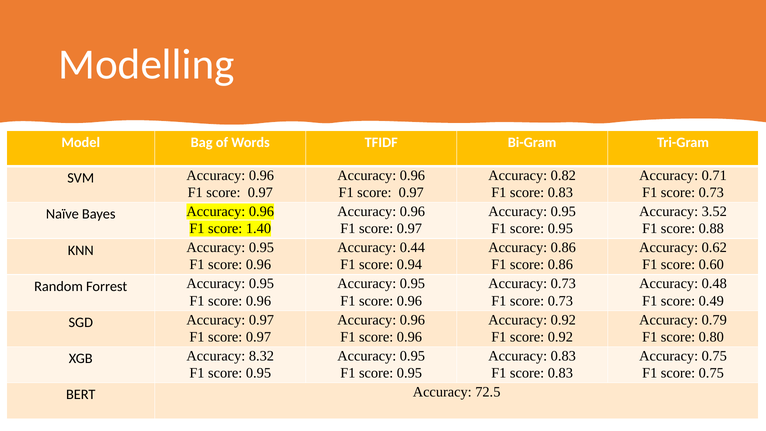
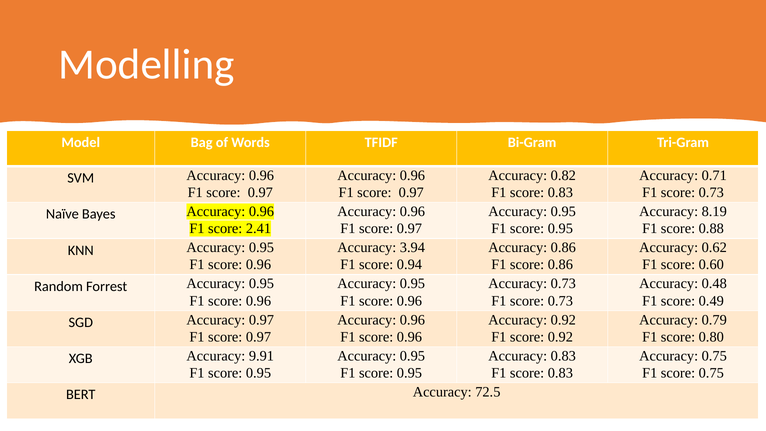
3.52: 3.52 -> 8.19
1.40: 1.40 -> 2.41
0.44: 0.44 -> 3.94
8.32: 8.32 -> 9.91
